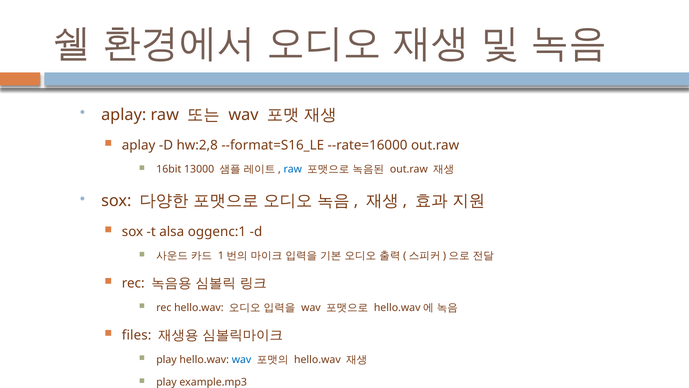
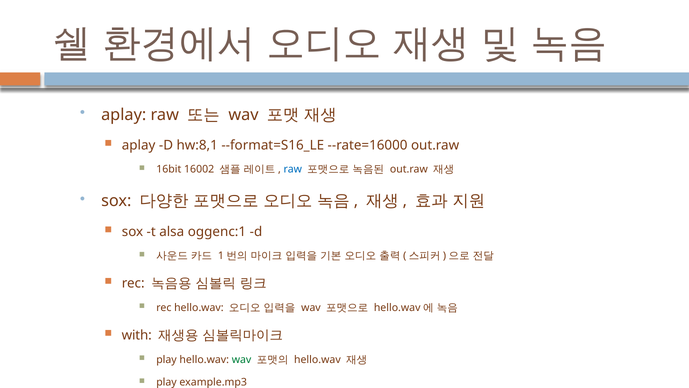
hw:2,8: hw:2,8 -> hw:8,1
13000: 13000 -> 16002
files: files -> with
wav at (242, 359) colour: blue -> green
